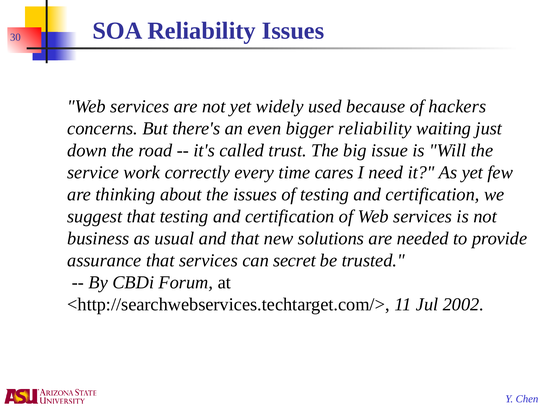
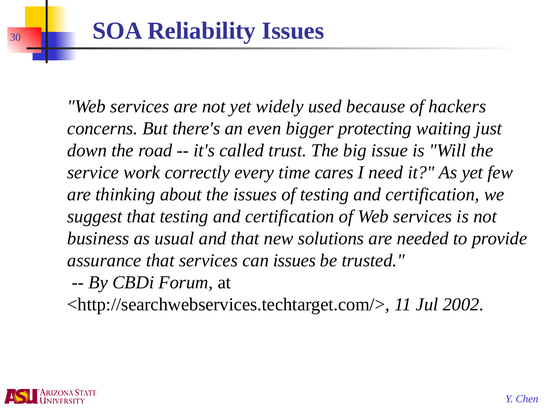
bigger reliability: reliability -> protecting
can secret: secret -> issues
